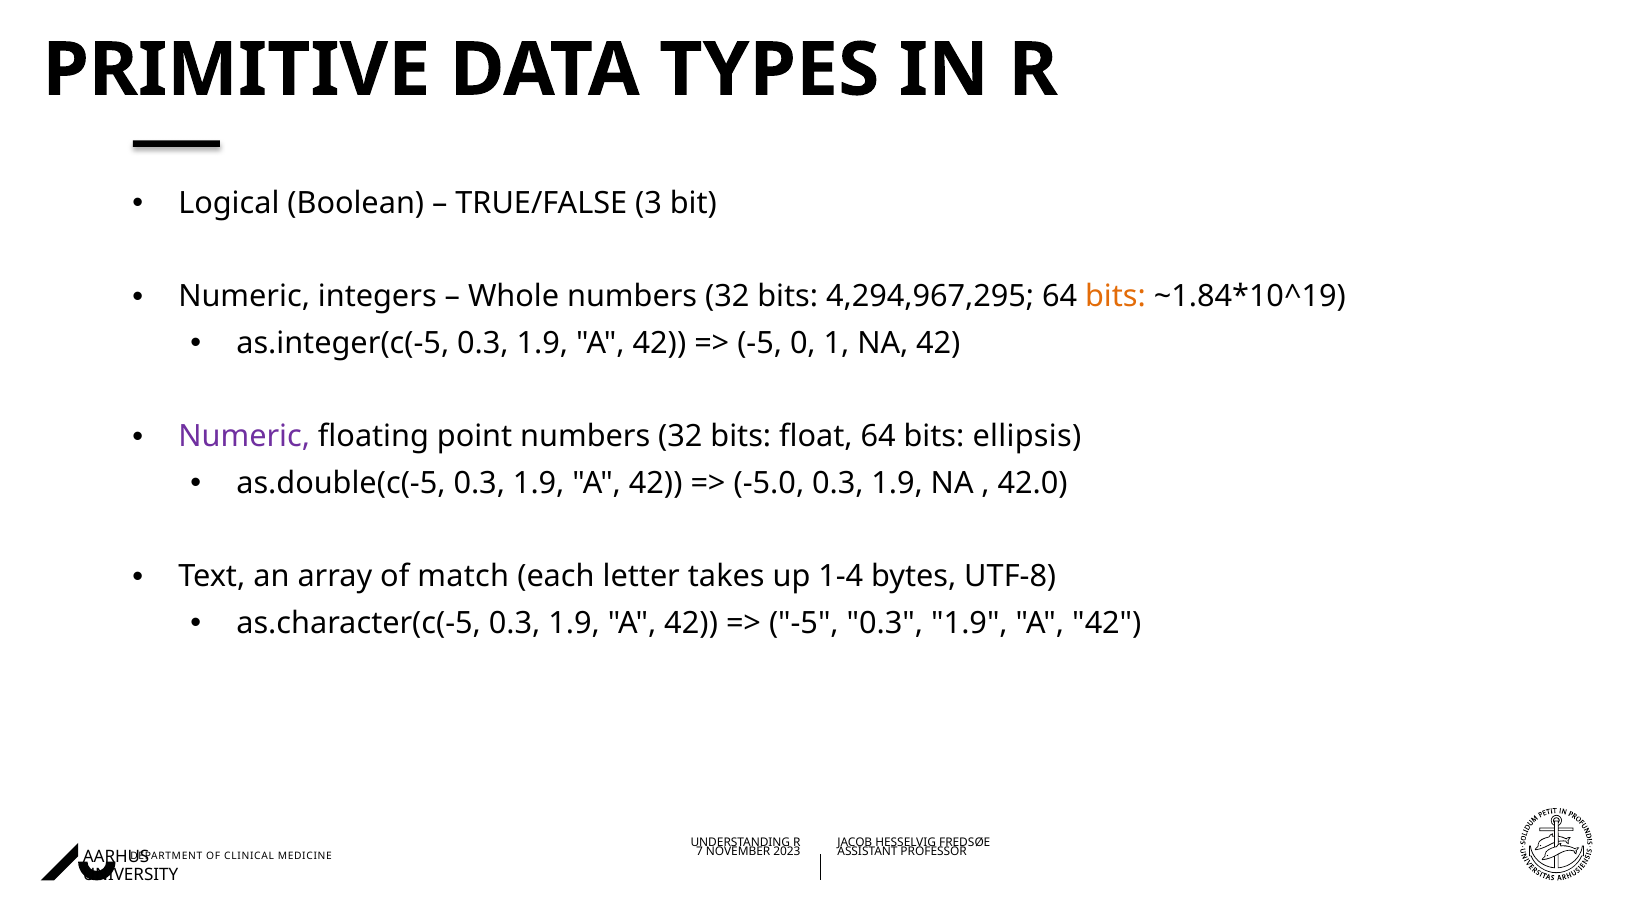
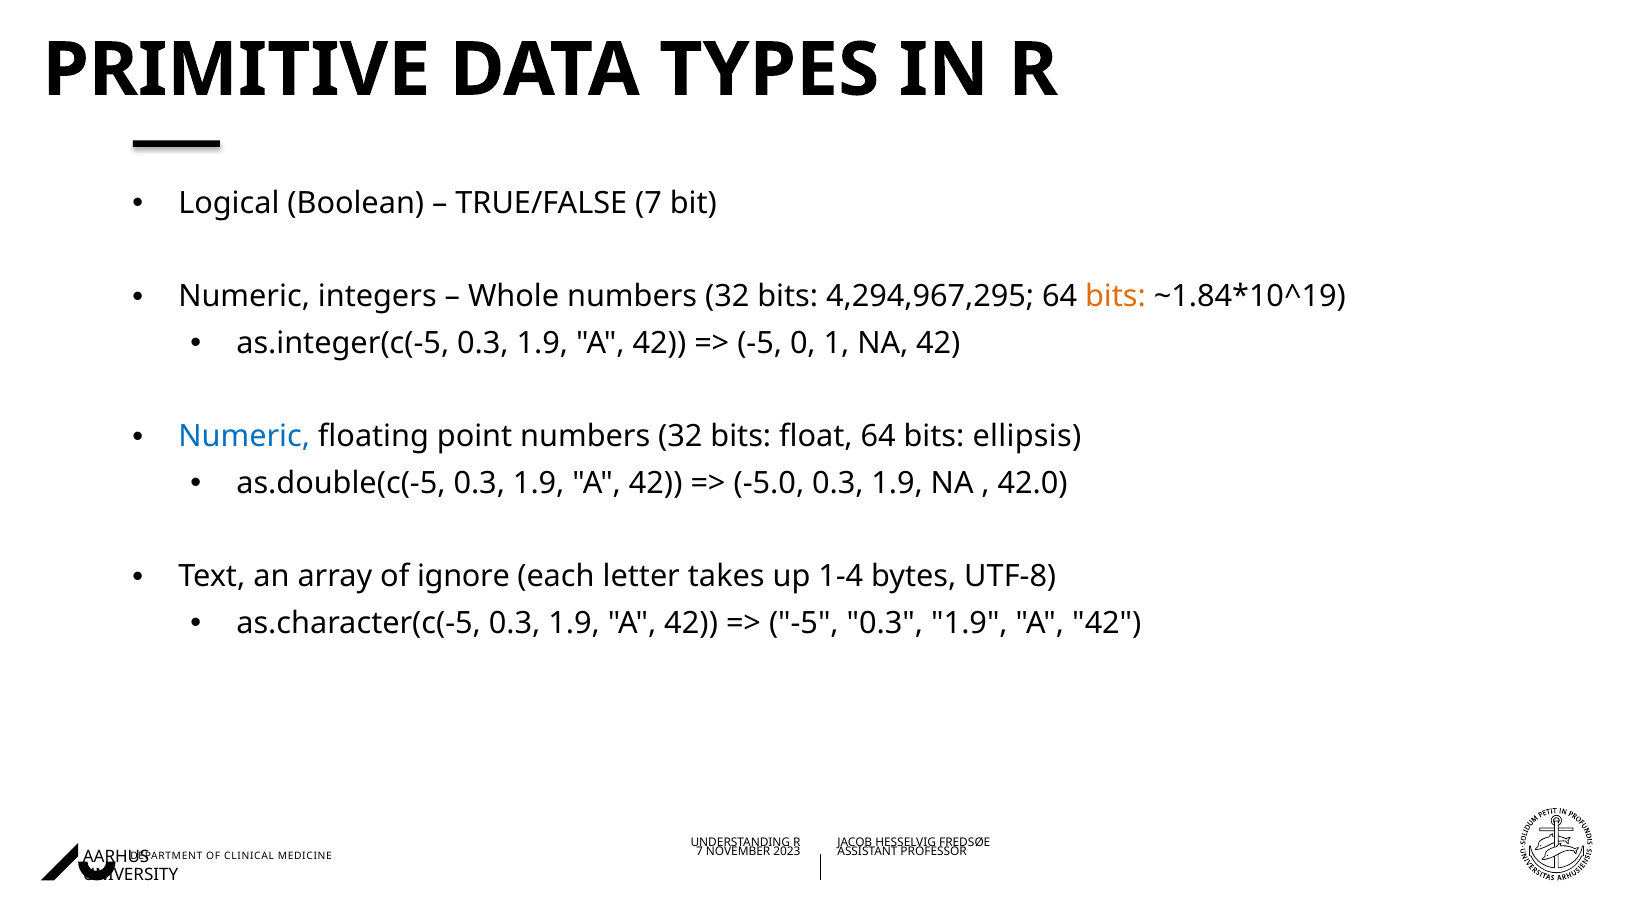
TRUE/FALSE 3: 3 -> 7
Numeric at (244, 436) colour: purple -> blue
match: match -> ignore
